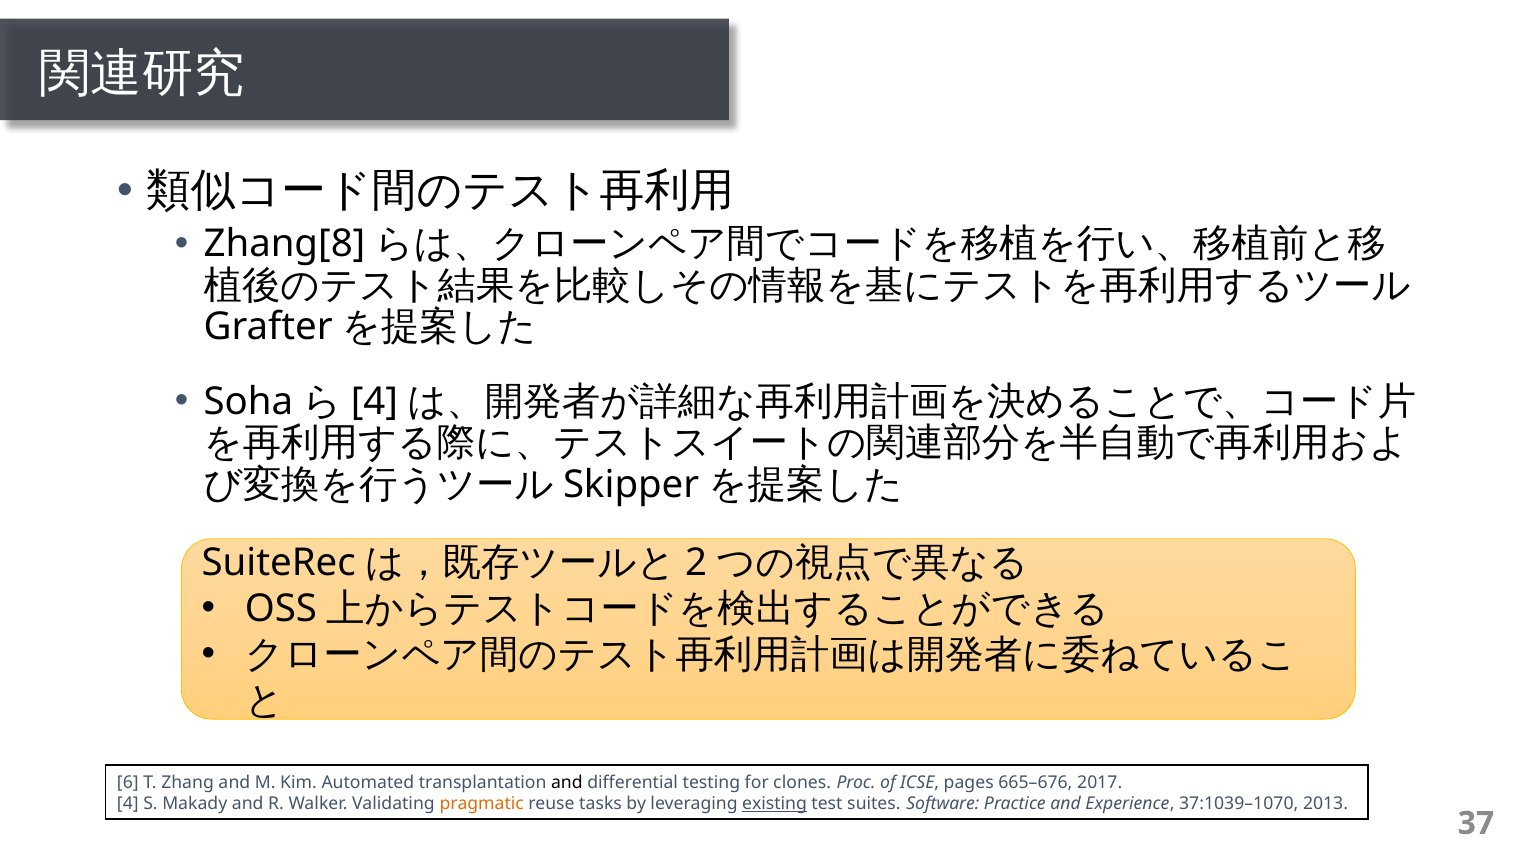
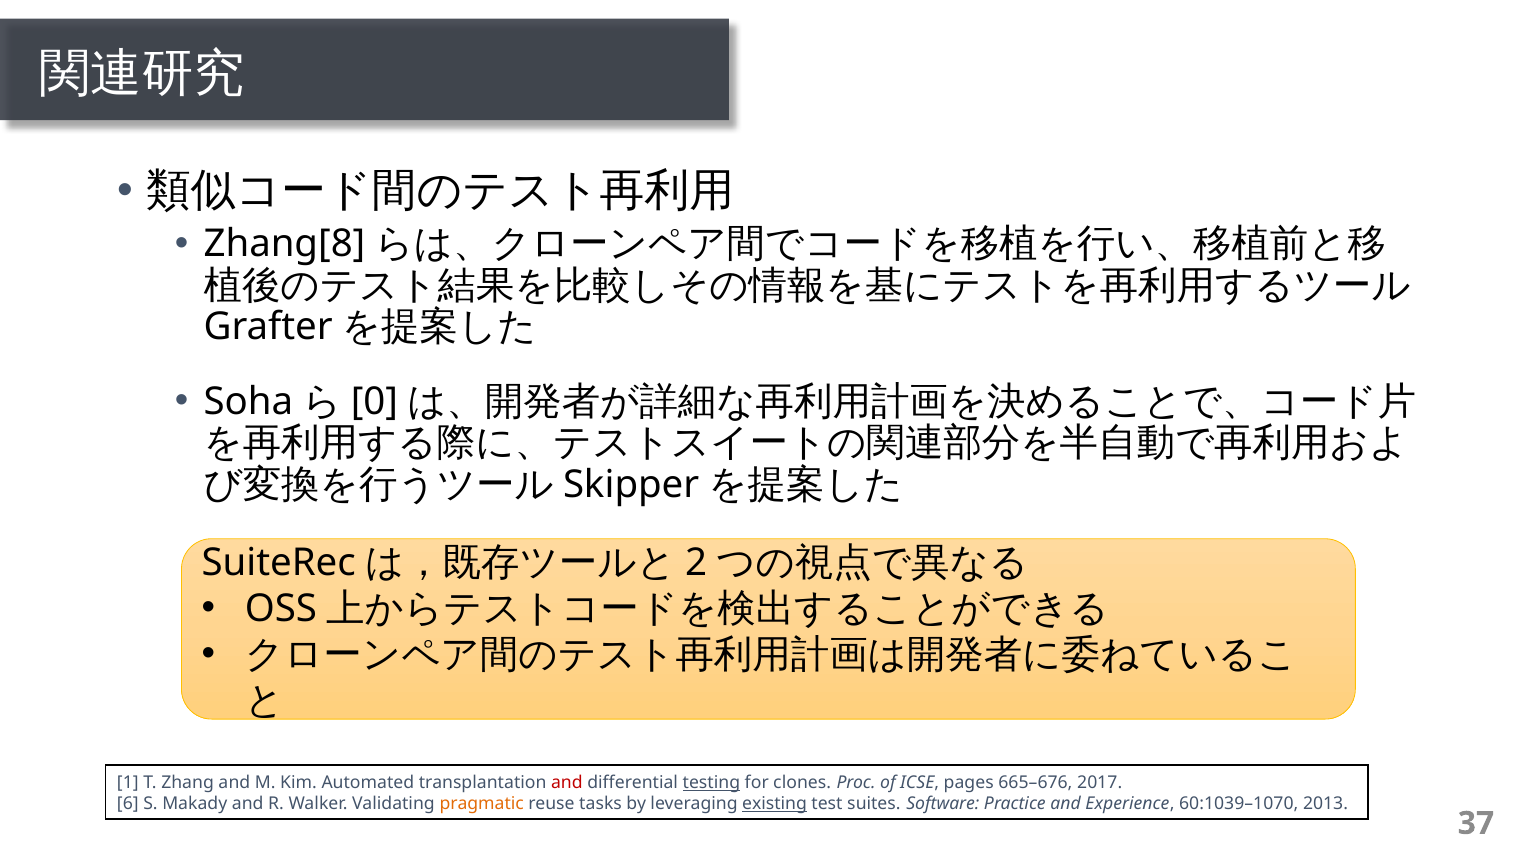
4 at (374, 402): 4 -> 0
6: 6 -> 1
and at (567, 783) colour: black -> red
testing underline: none -> present
4 at (128, 804): 4 -> 6
37:1039–1070: 37:1039–1070 -> 60:1039–1070
